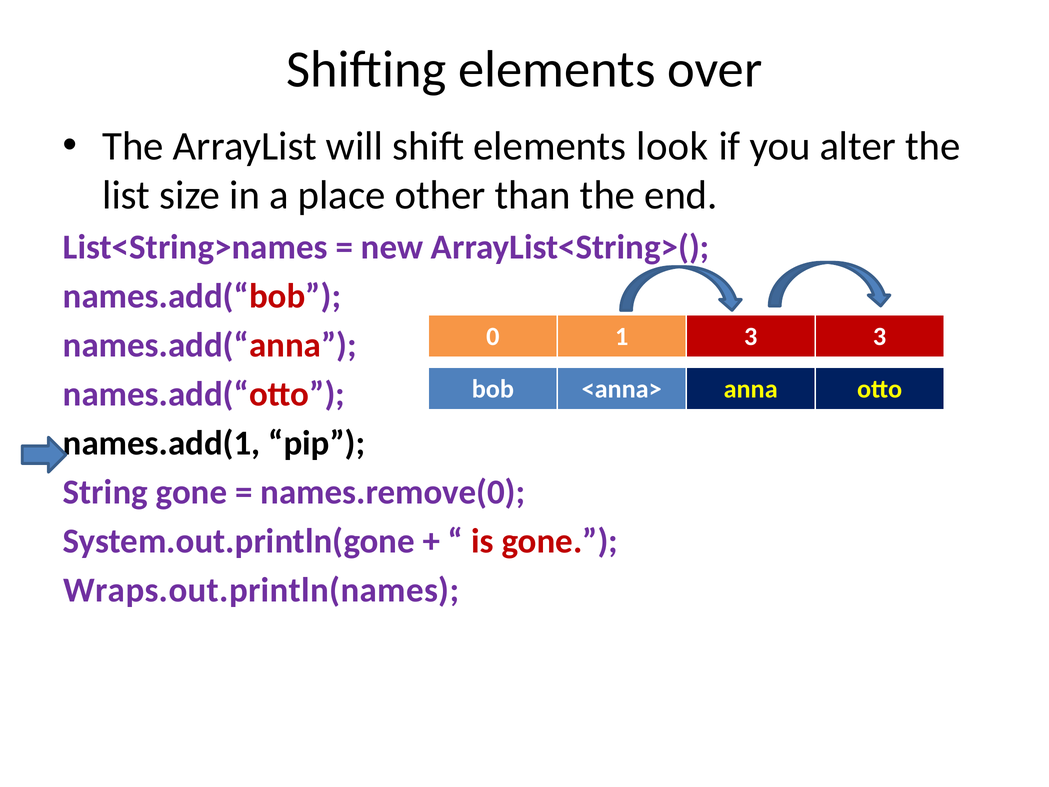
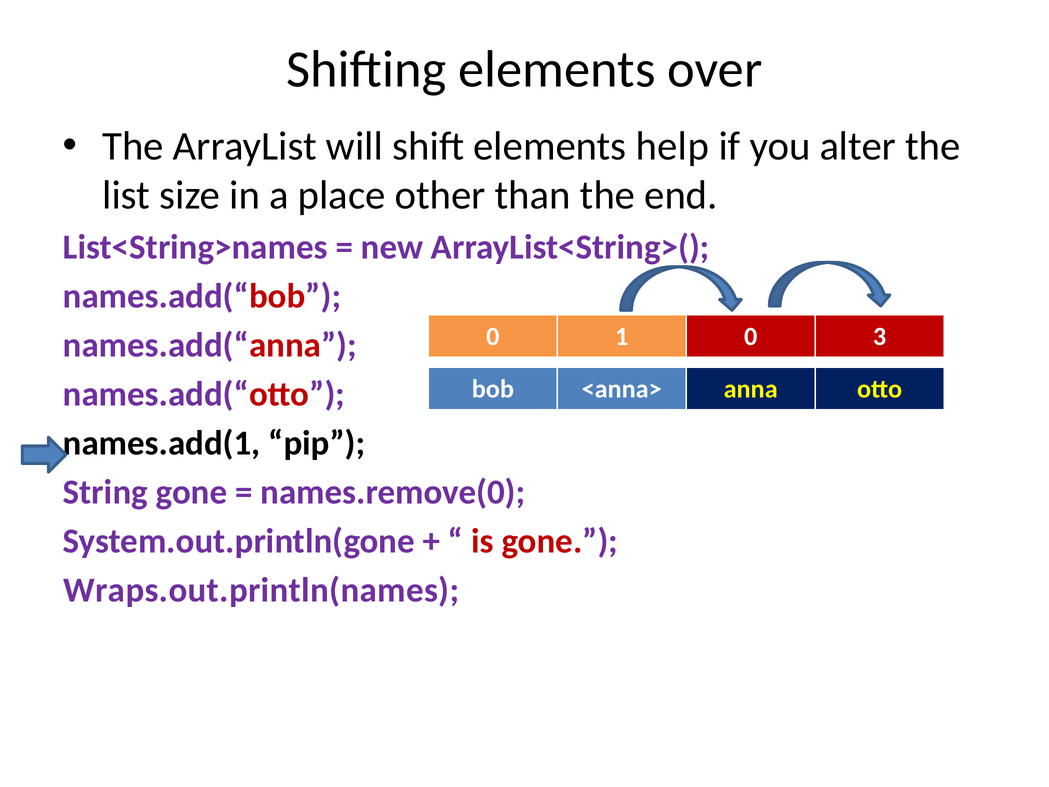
look: look -> help
1 3: 3 -> 0
